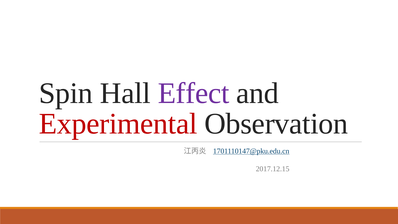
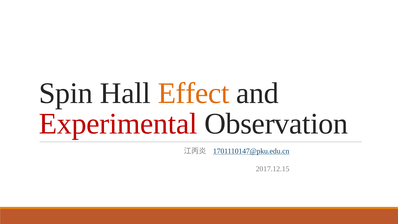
Effect colour: purple -> orange
